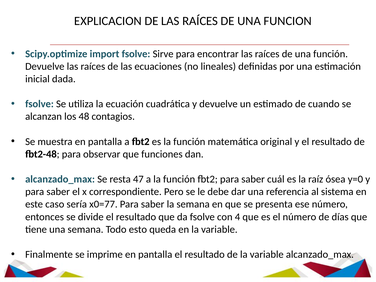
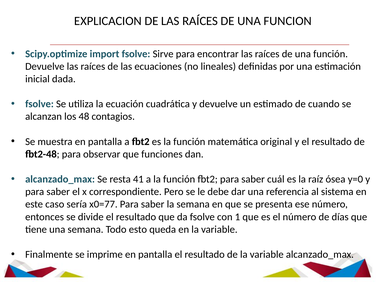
47: 47 -> 41
4: 4 -> 1
